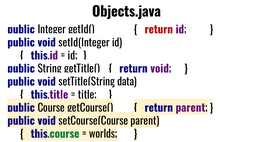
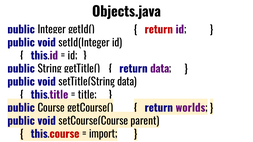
void at (160, 69): void -> data
parent at (190, 108): parent -> worlds
course at (64, 134) colour: green -> red
worlds: worlds -> import
